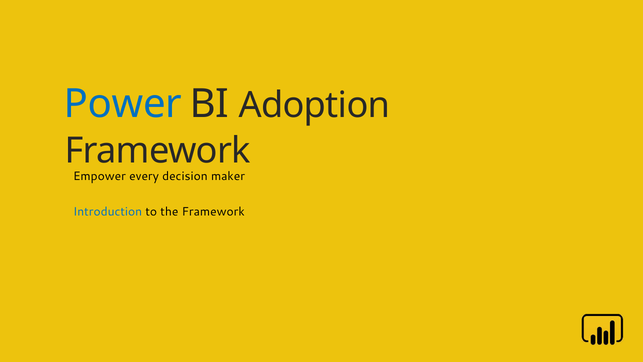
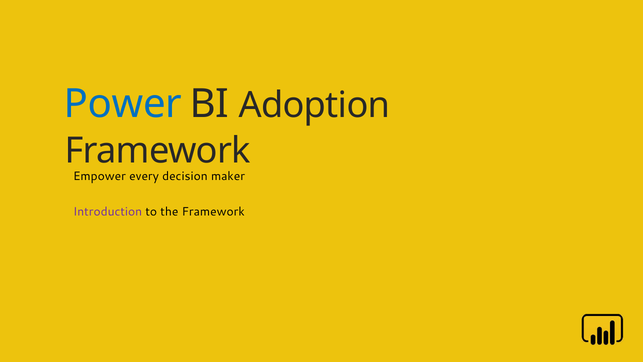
Introduction colour: blue -> purple
